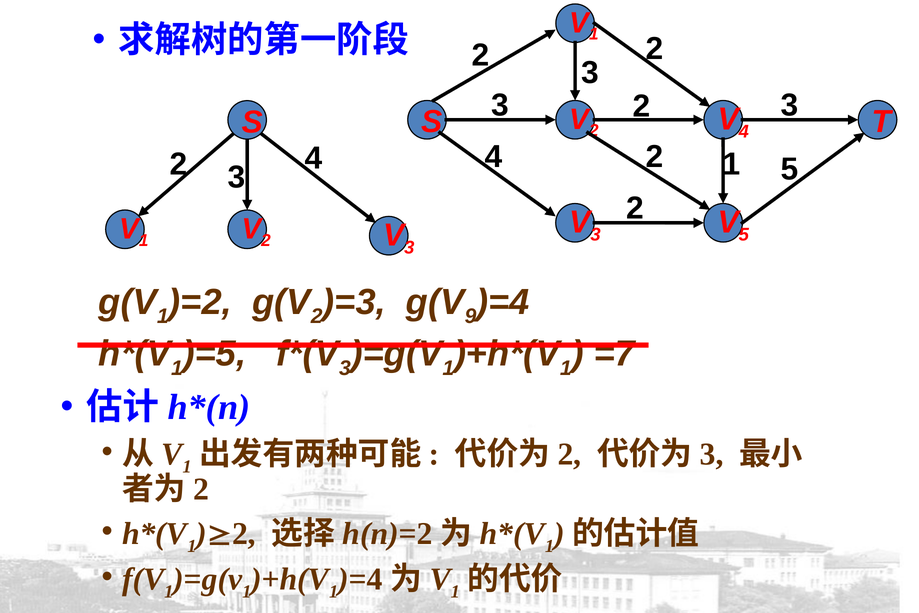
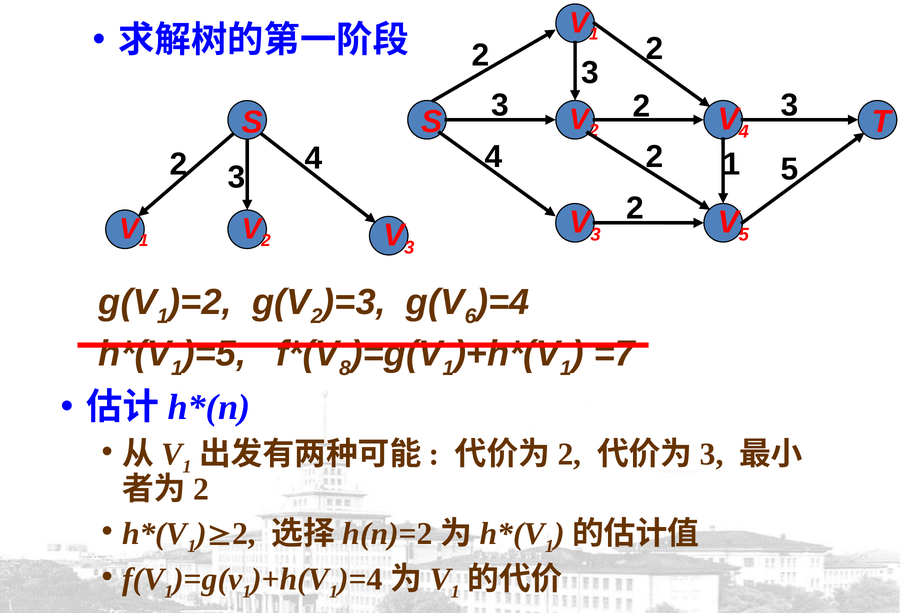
9: 9 -> 6
3 at (345, 368): 3 -> 8
